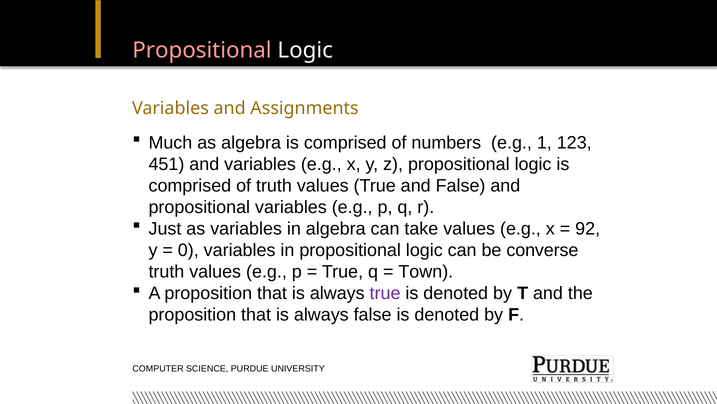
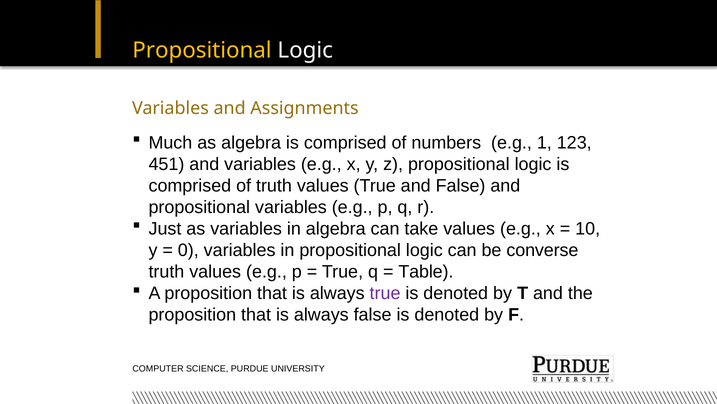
Propositional at (202, 50) colour: pink -> yellow
92: 92 -> 10
Town: Town -> Table
